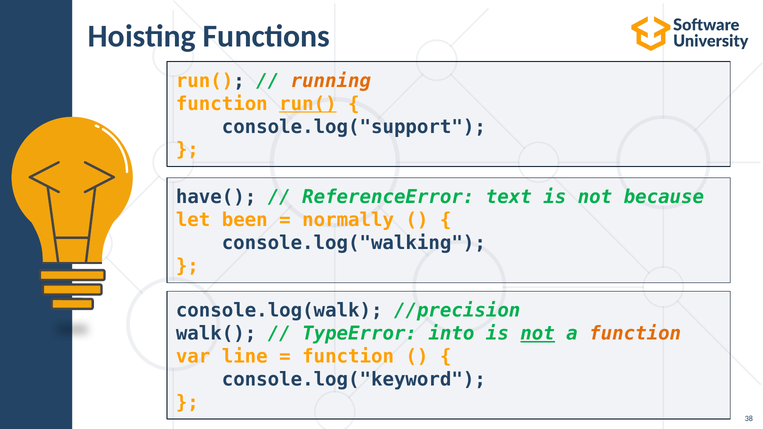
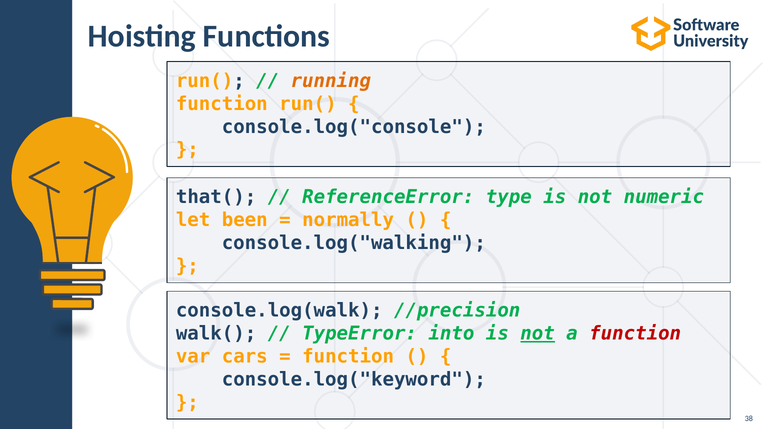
run( at (308, 104) underline: present -> none
console.log("support: console.log("support -> console.log("console
have(: have( -> that(
text: text -> type
because: because -> numeric
function at (635, 334) colour: orange -> red
line: line -> cars
